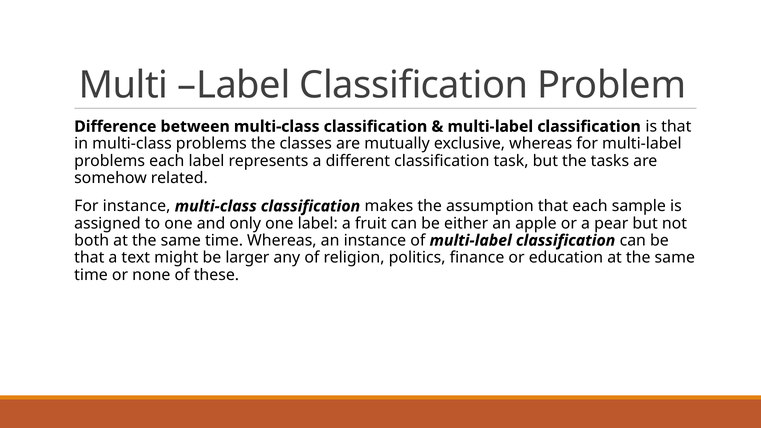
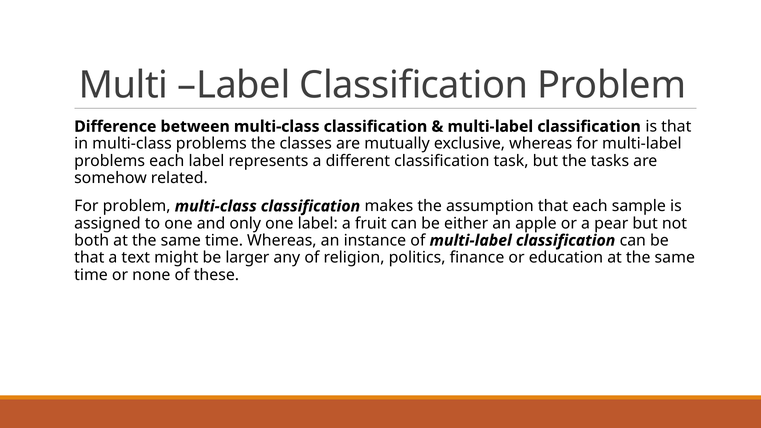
For instance: instance -> problem
